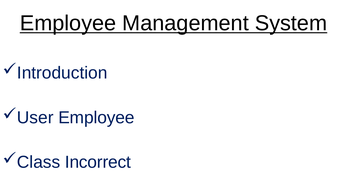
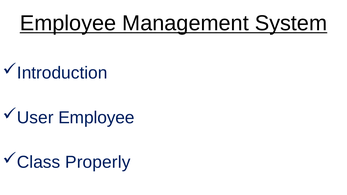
Incorrect: Incorrect -> Properly
